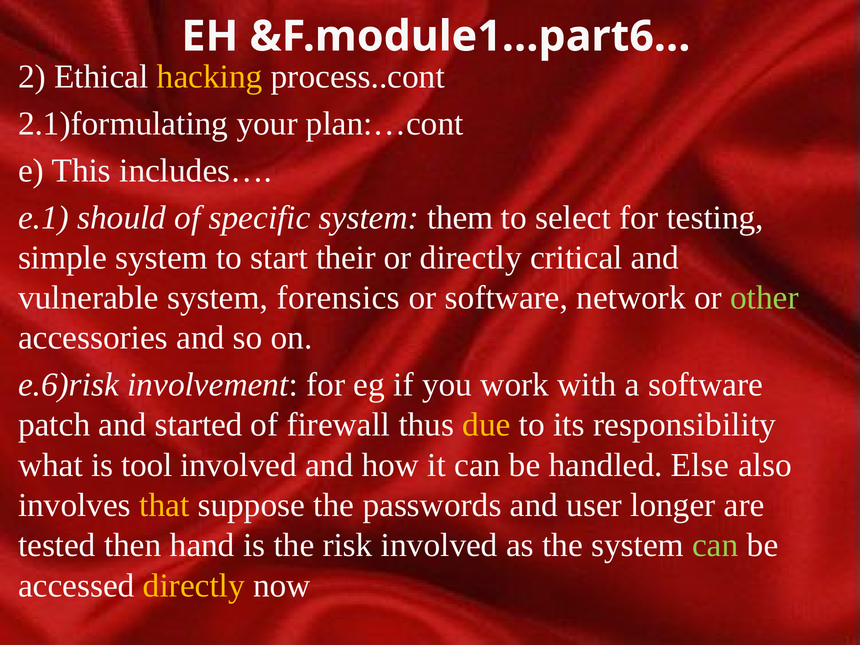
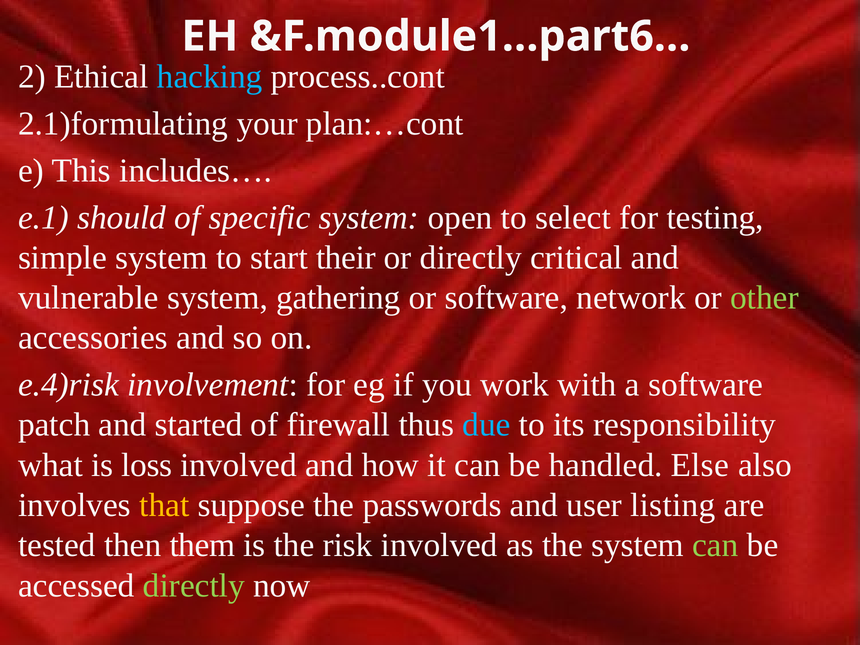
hacking colour: yellow -> light blue
them: them -> open
forensics: forensics -> gathering
e.6)risk: e.6)risk -> e.4)risk
due colour: yellow -> light blue
tool: tool -> loss
longer: longer -> listing
hand: hand -> them
directly at (194, 586) colour: yellow -> light green
